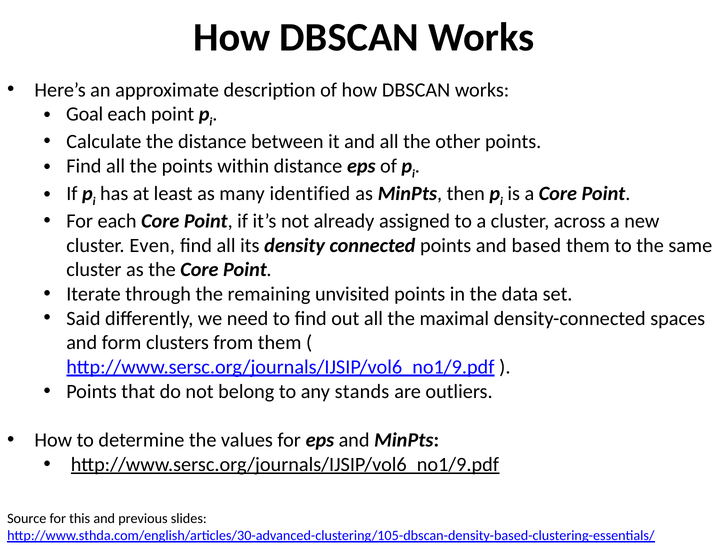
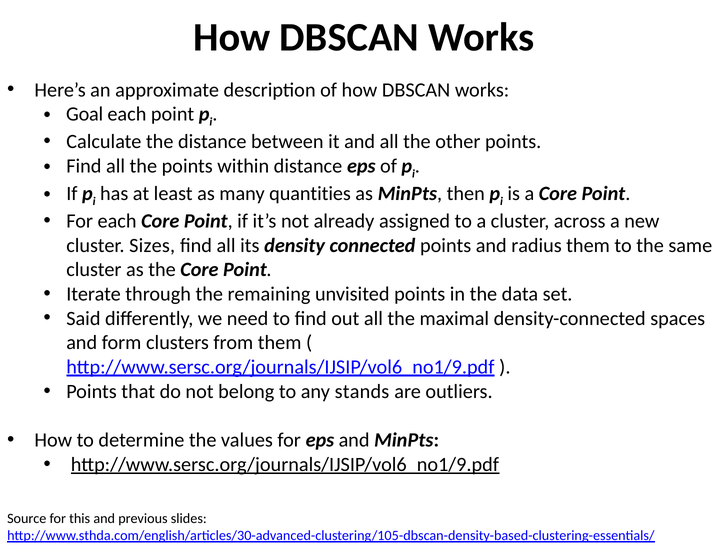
identified: identified -> quantities
Even: Even -> Sizes
based: based -> radius
